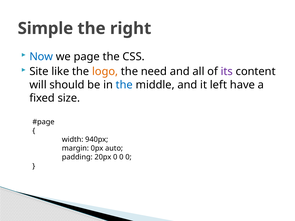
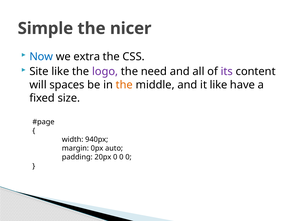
right: right -> nicer
page: page -> extra
logo colour: orange -> purple
should: should -> spaces
the at (124, 85) colour: blue -> orange
it left: left -> like
